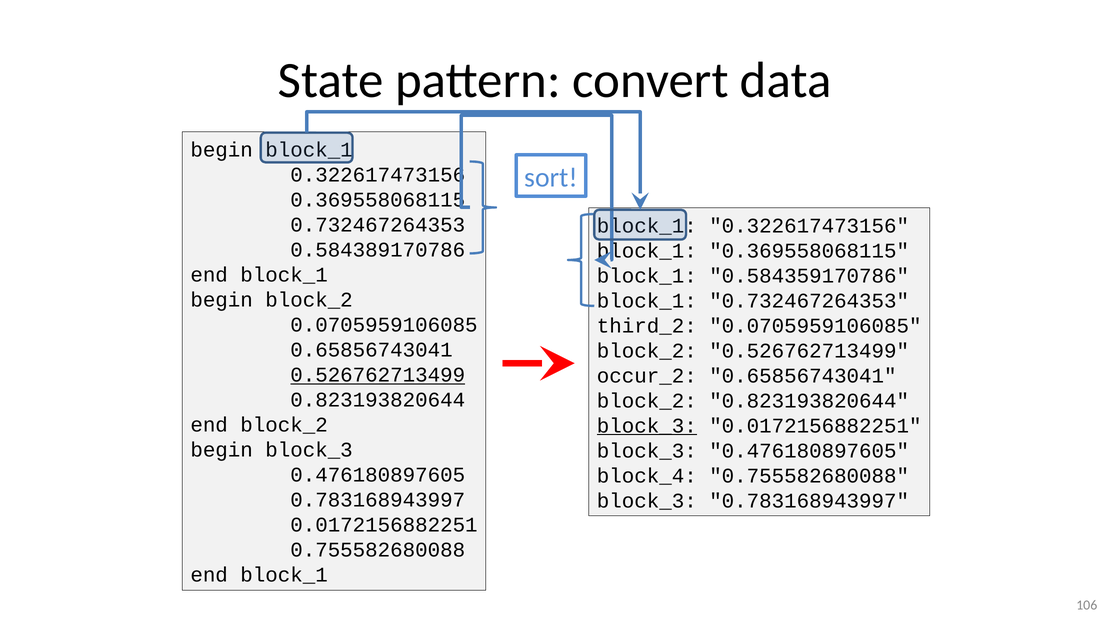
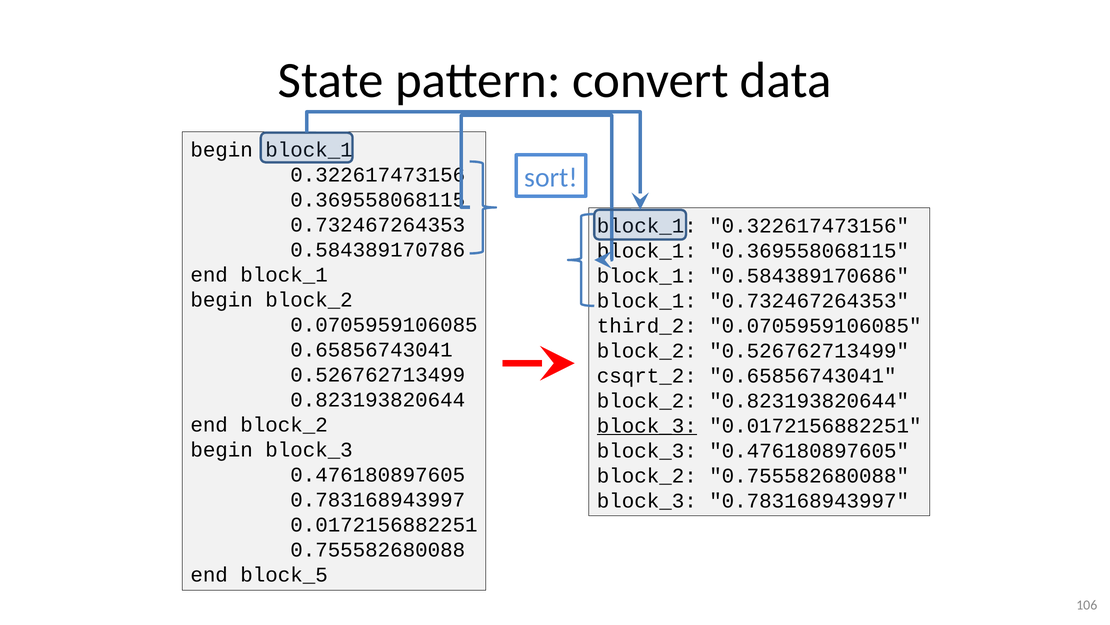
0.584359170786: 0.584359170786 -> 0.584389170686
0.526762713499 at (378, 375) underline: present -> none
occur_2: occur_2 -> csqrt_2
block_4 at (647, 475): block_4 -> block_2
block_1 at (284, 574): block_1 -> block_5
